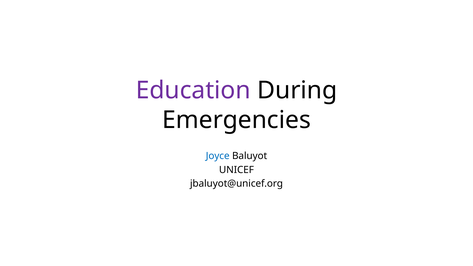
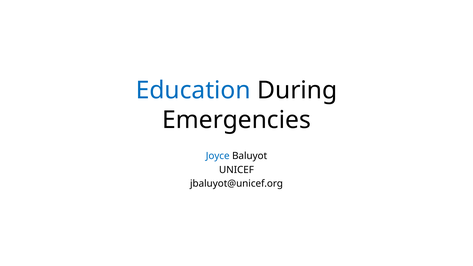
Education colour: purple -> blue
